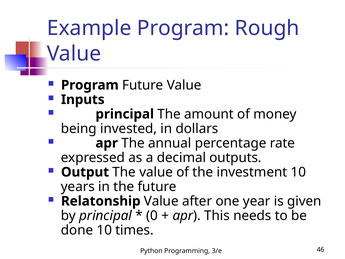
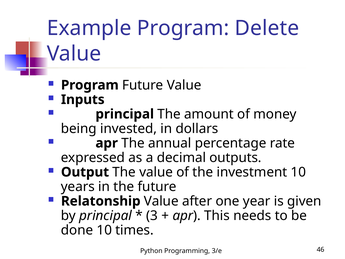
Rough: Rough -> Delete
0: 0 -> 3
